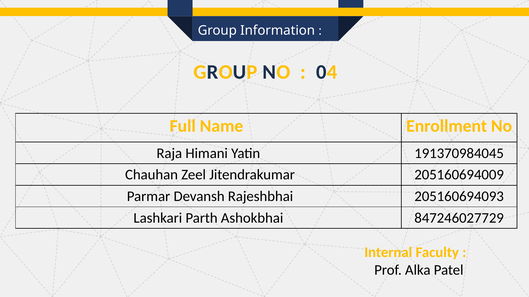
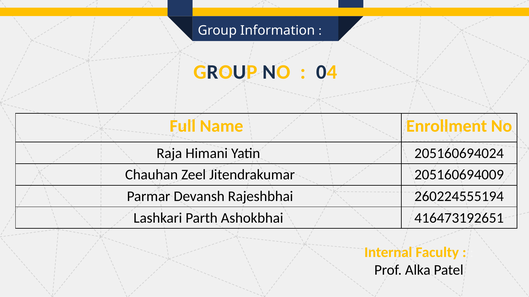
191370984045: 191370984045 -> 205160694024
205160694093: 205160694093 -> 260224555194
847246027729: 847246027729 -> 416473192651
